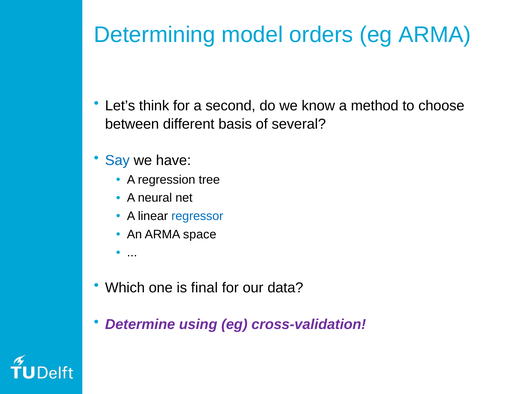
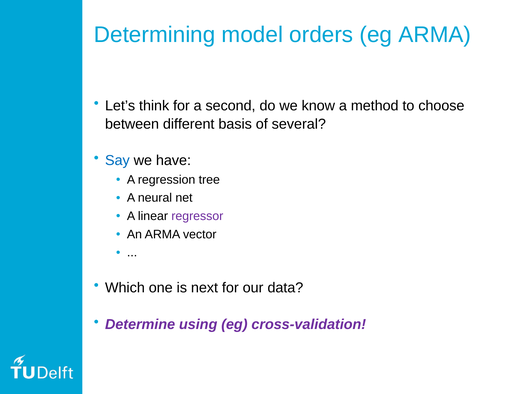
regressor colour: blue -> purple
space: space -> vector
final: final -> next
